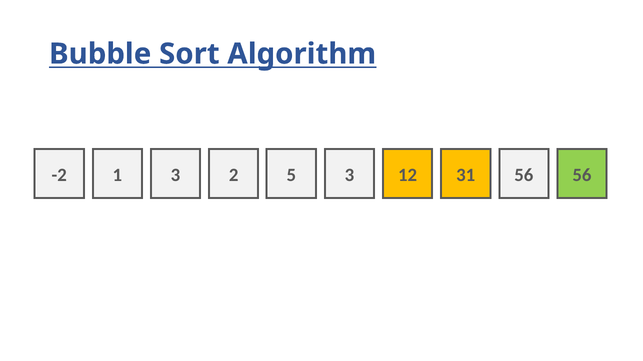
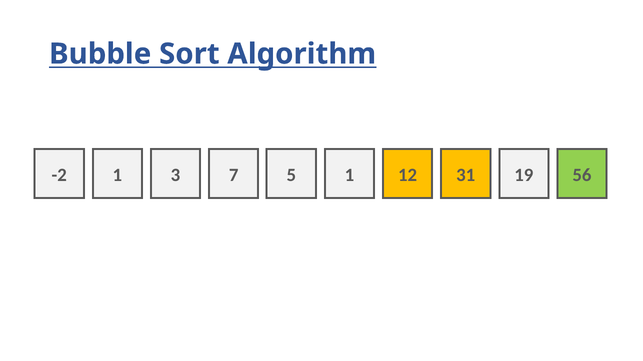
2: 2 -> 7
5 3: 3 -> 1
31 56: 56 -> 19
